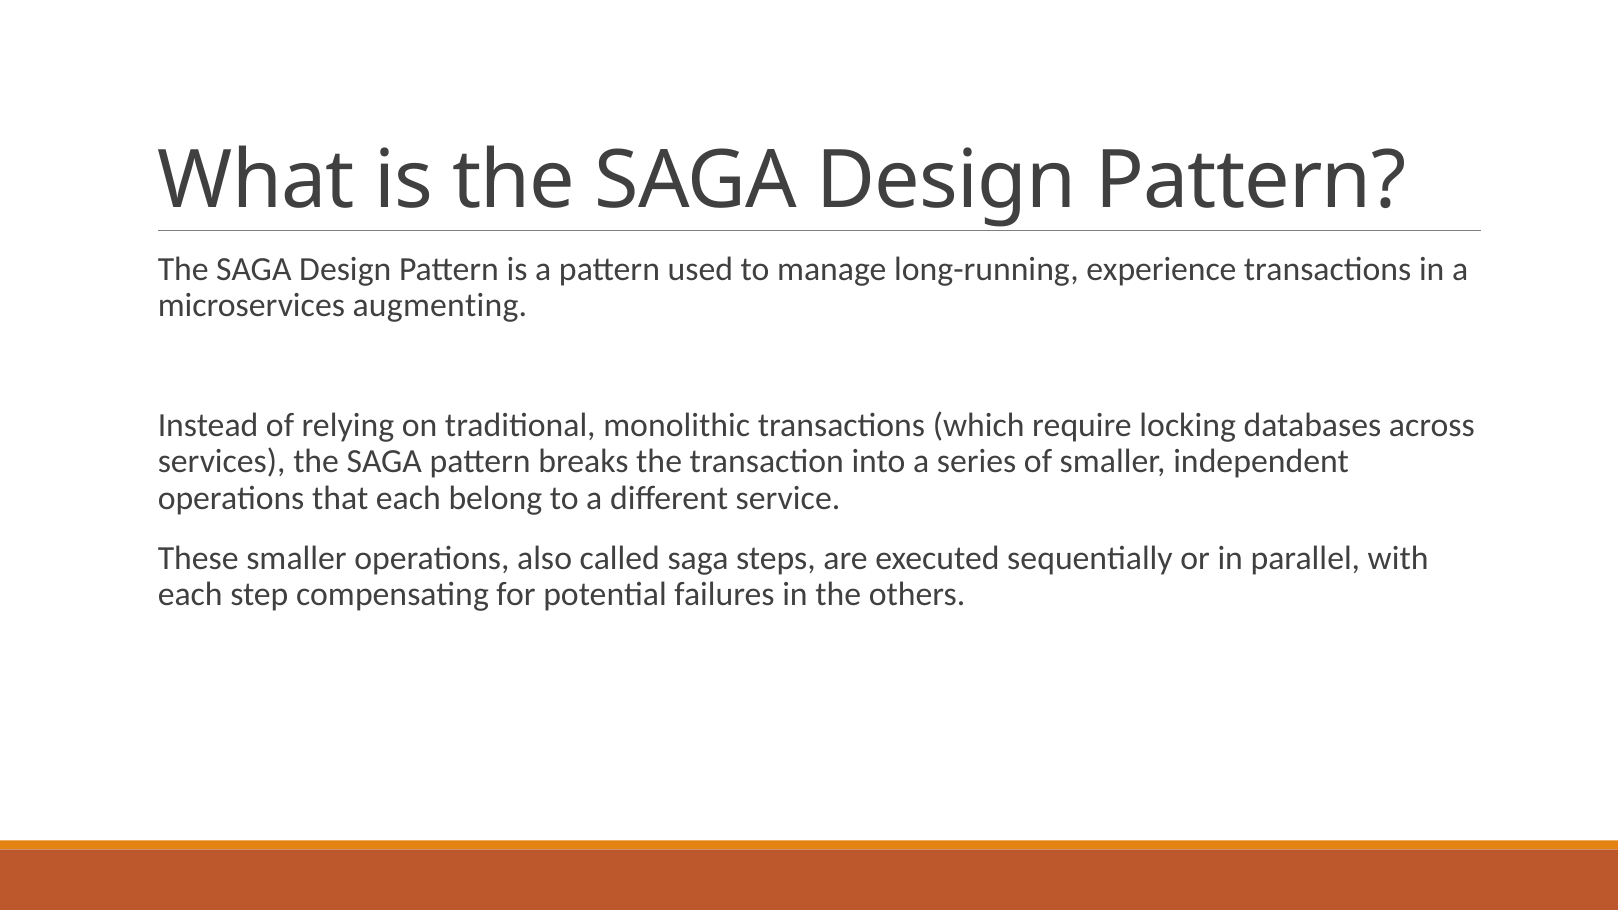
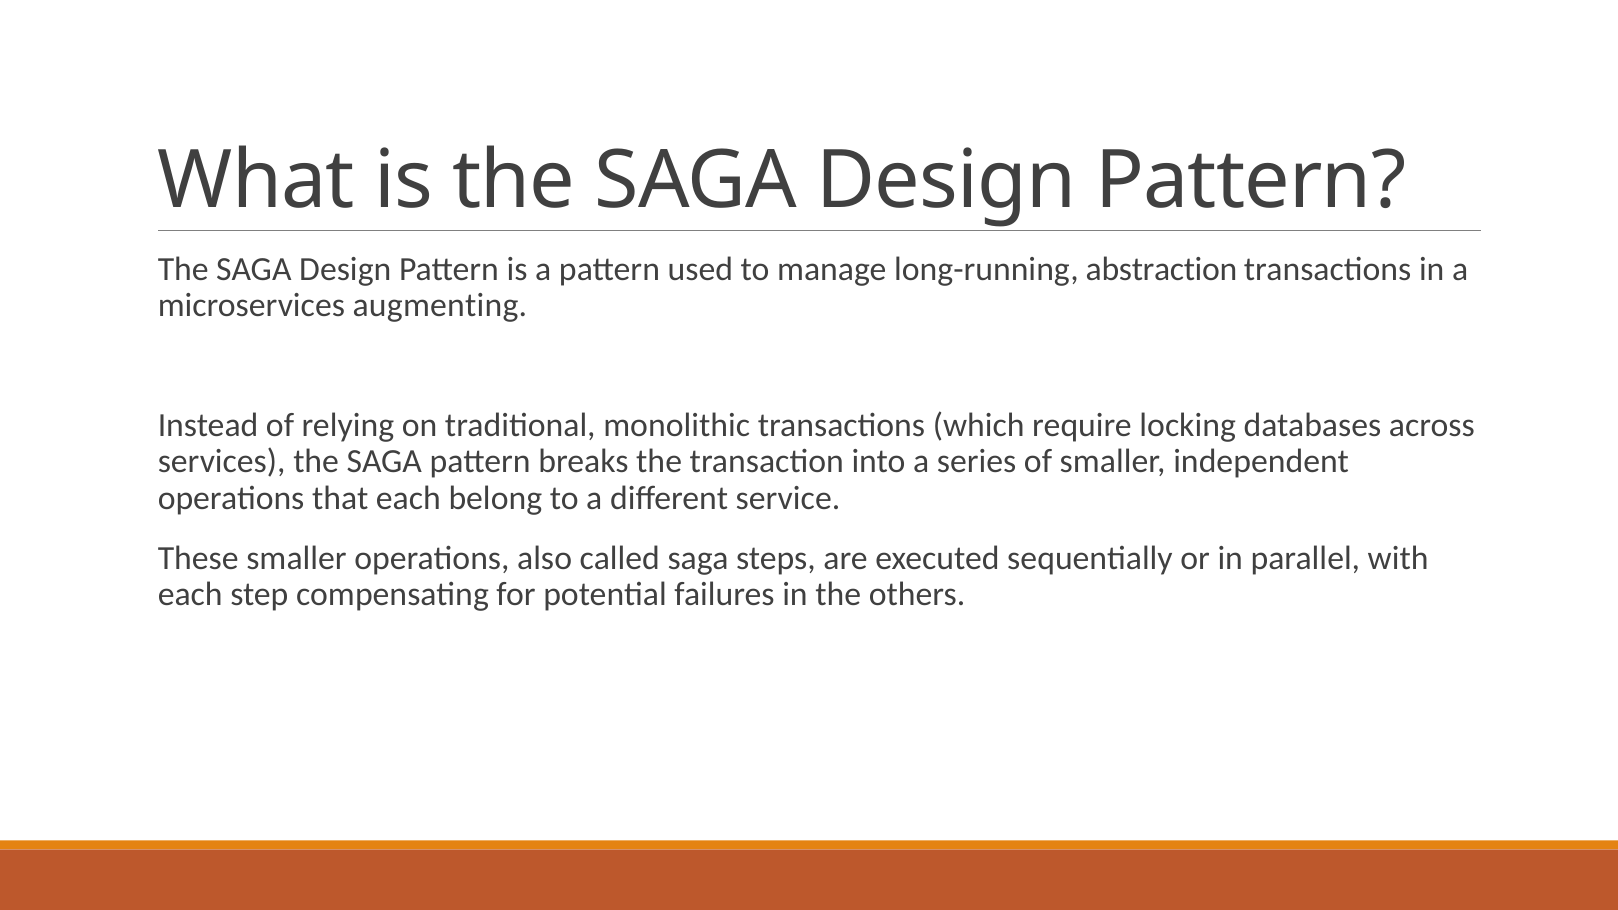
experience: experience -> abstraction
